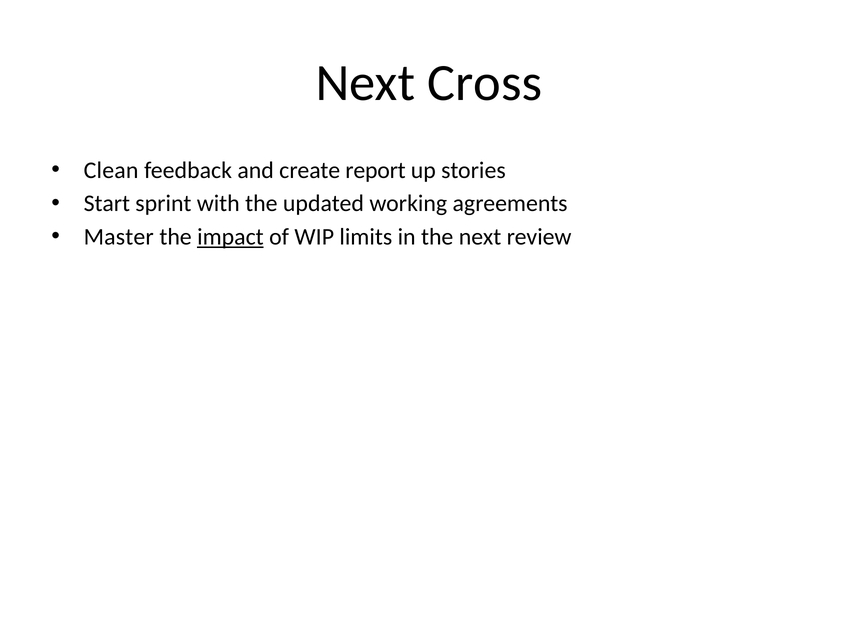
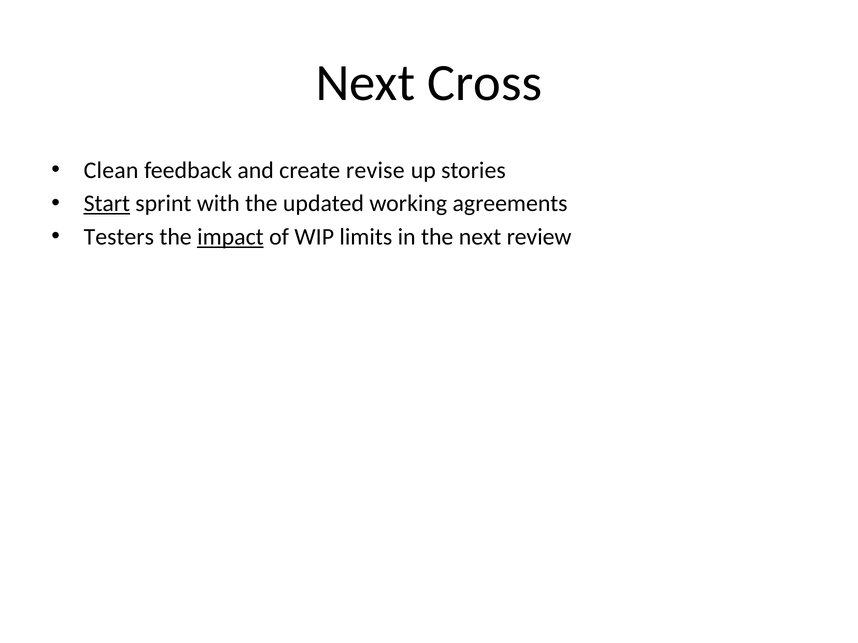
report: report -> revise
Start underline: none -> present
Master: Master -> Testers
